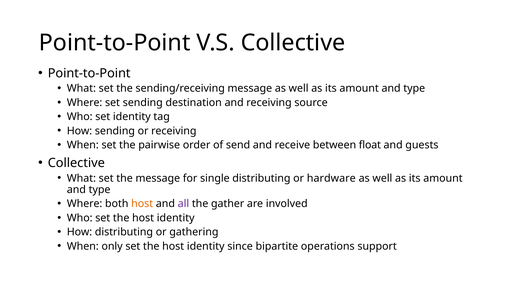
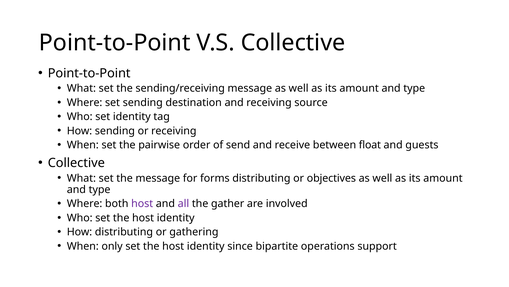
single: single -> forms
hardware: hardware -> objectives
host at (142, 203) colour: orange -> purple
